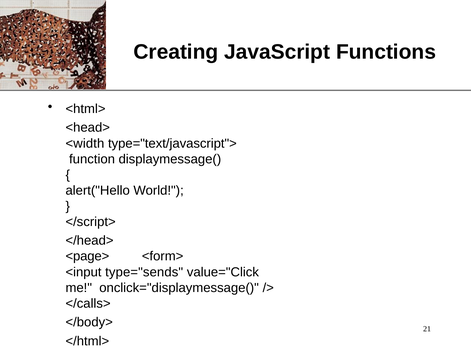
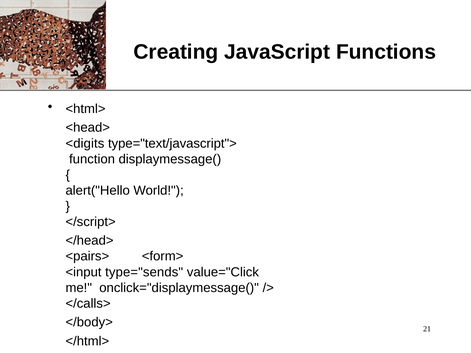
<width: <width -> <digits
<page>: <page> -> <pairs>
